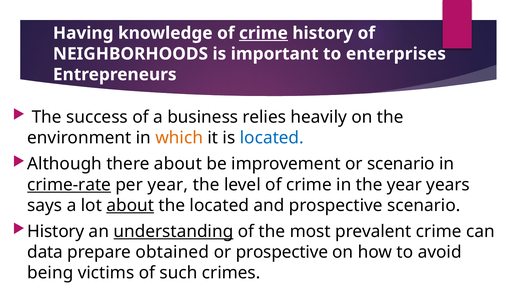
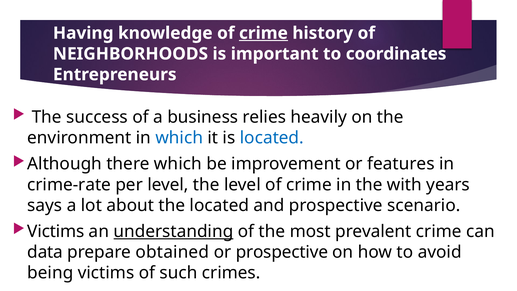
enterprises: enterprises -> coordinates
which at (179, 138) colour: orange -> blue
there about: about -> which
or scenario: scenario -> features
crime-rate underline: present -> none
per year: year -> level
the year: year -> with
about at (130, 205) underline: present -> none
History at (56, 231): History -> Victims
